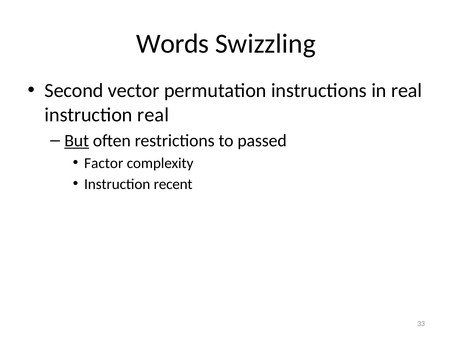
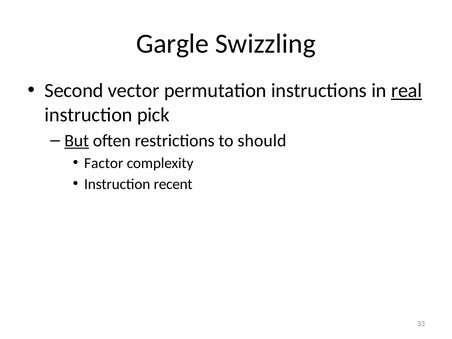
Words: Words -> Gargle
real at (407, 91) underline: none -> present
instruction real: real -> pick
passed: passed -> should
